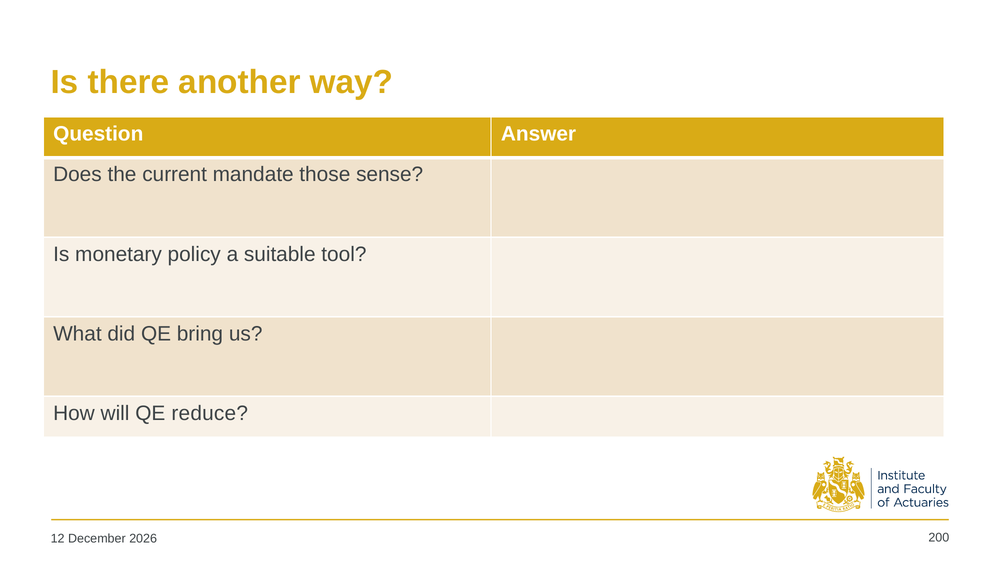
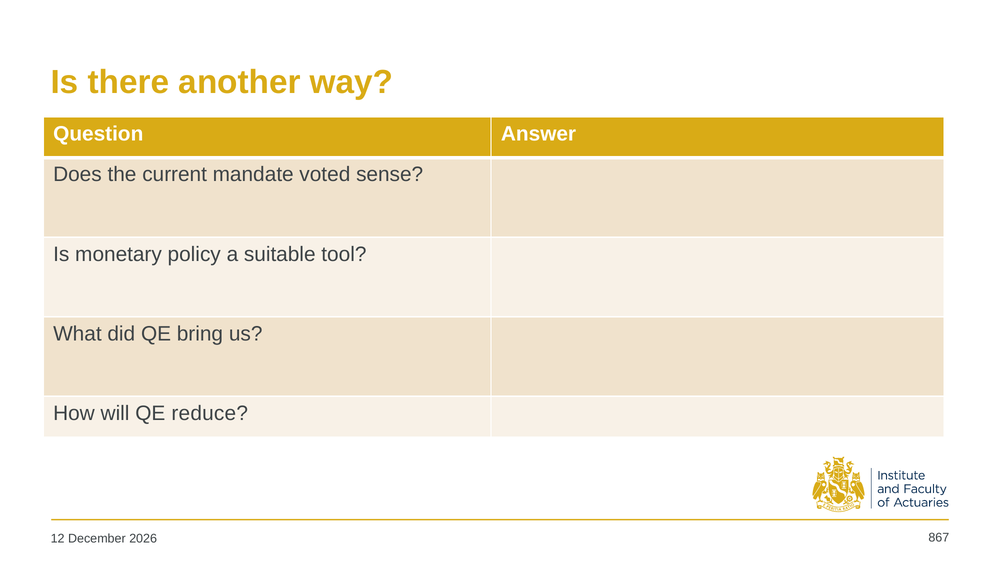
those: those -> voted
200: 200 -> 867
